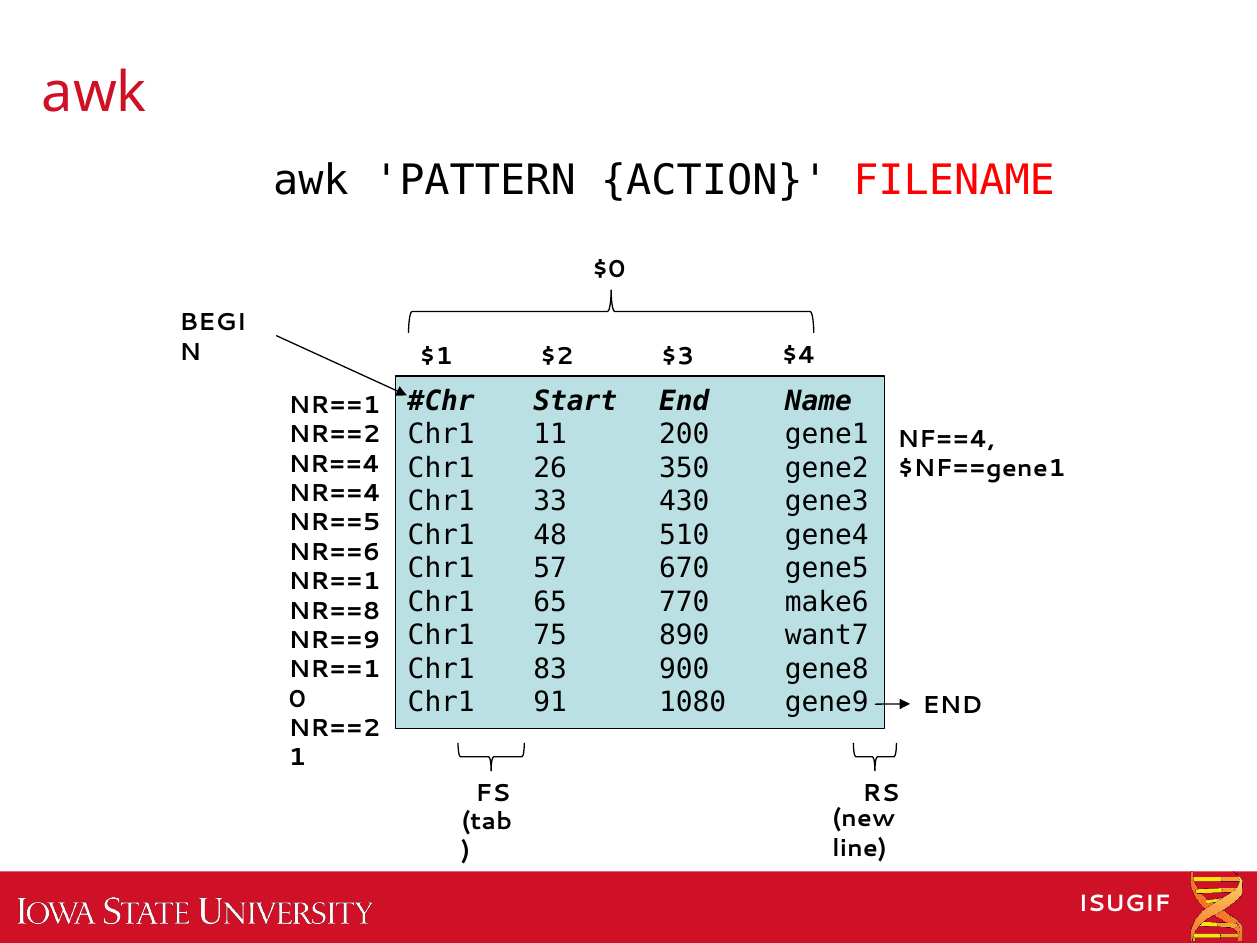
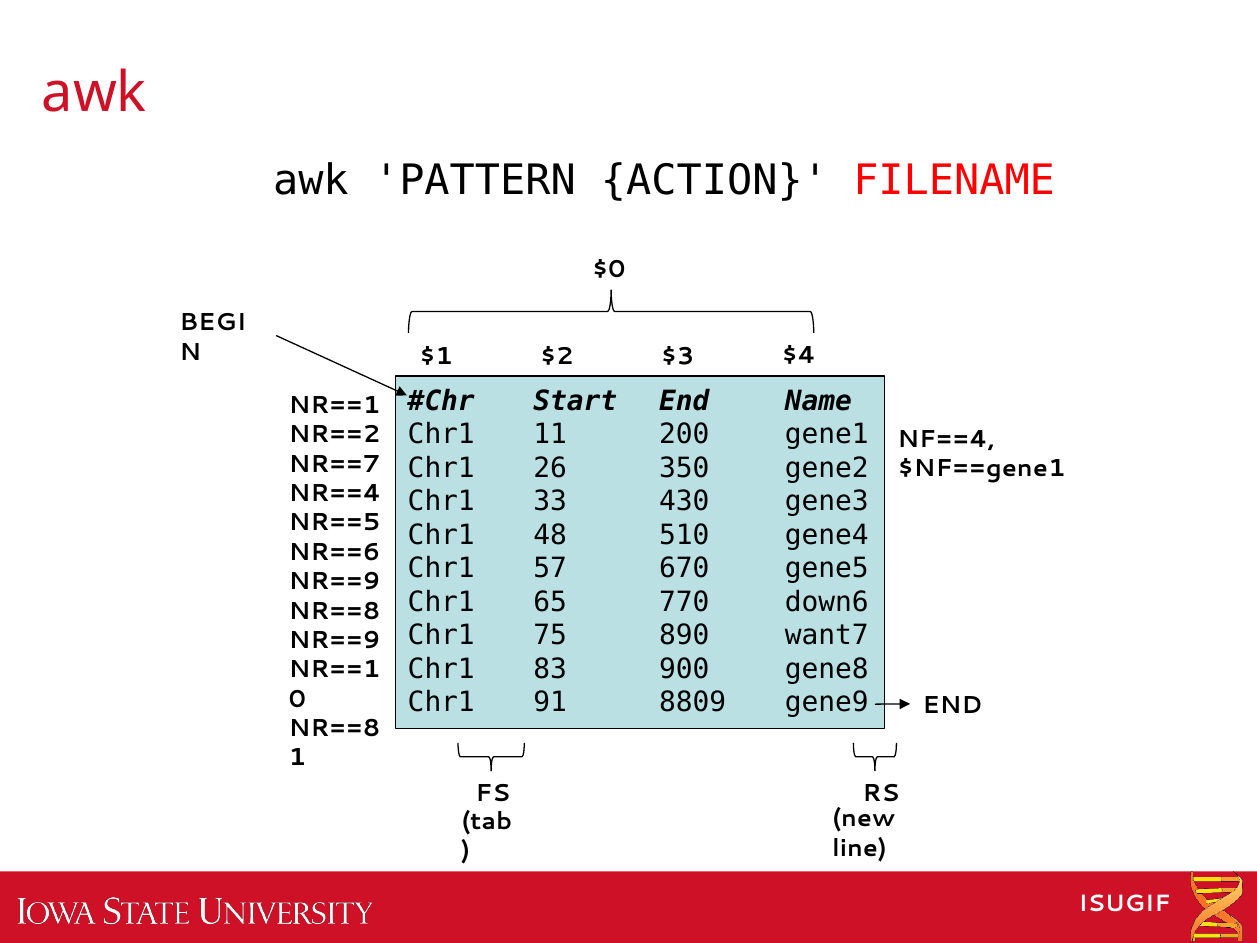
NR==4 at (334, 464): NR==4 -> NR==7
NR==1 at (334, 581): NR==1 -> NR==9
make6: make6 -> down6
1080: 1080 -> 8809
NR==2 at (334, 728): NR==2 -> NR==8
